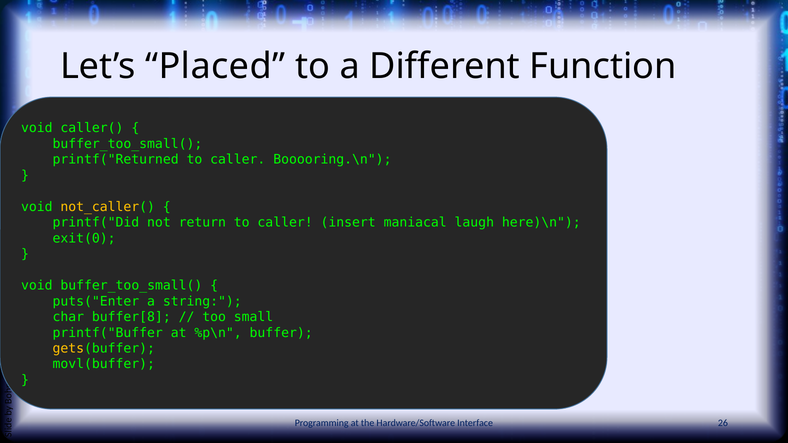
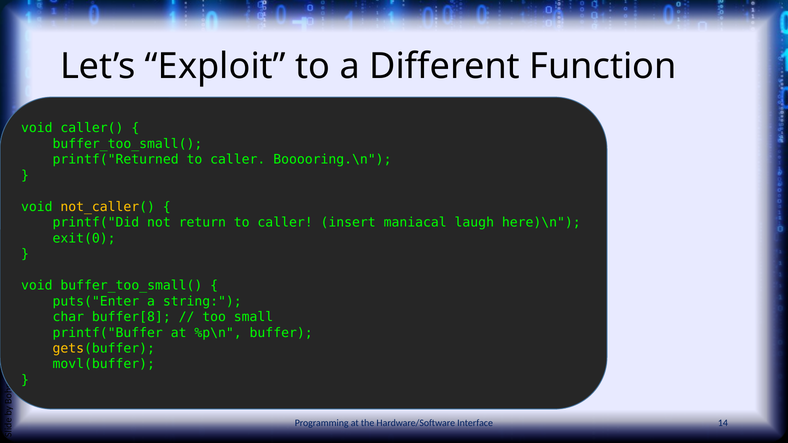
Placed: Placed -> Exploit
26: 26 -> 14
